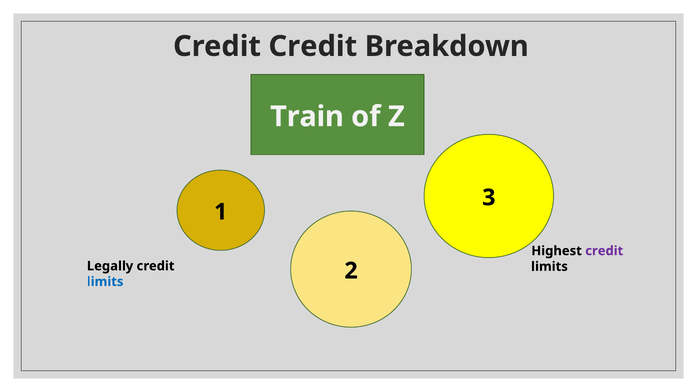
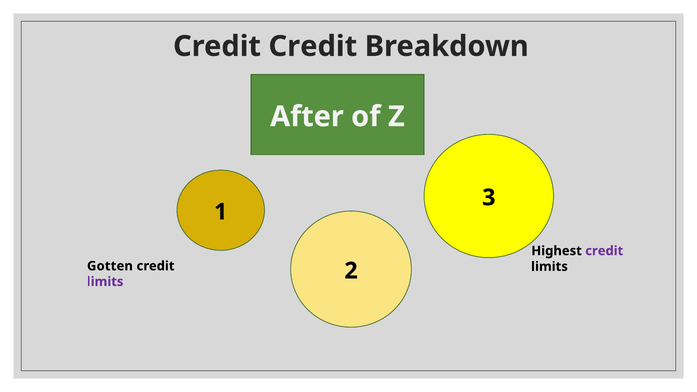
Train: Train -> After
Legally: Legally -> Gotten
limits at (105, 282) colour: blue -> purple
